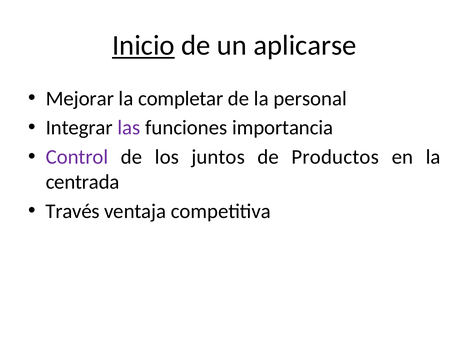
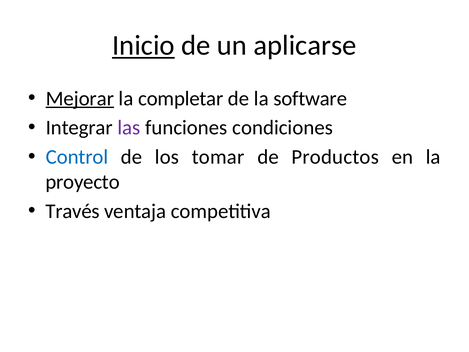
Mejorar underline: none -> present
personal: personal -> software
importancia: importancia -> condiciones
Control colour: purple -> blue
juntos: juntos -> tomar
centrada: centrada -> proyecto
